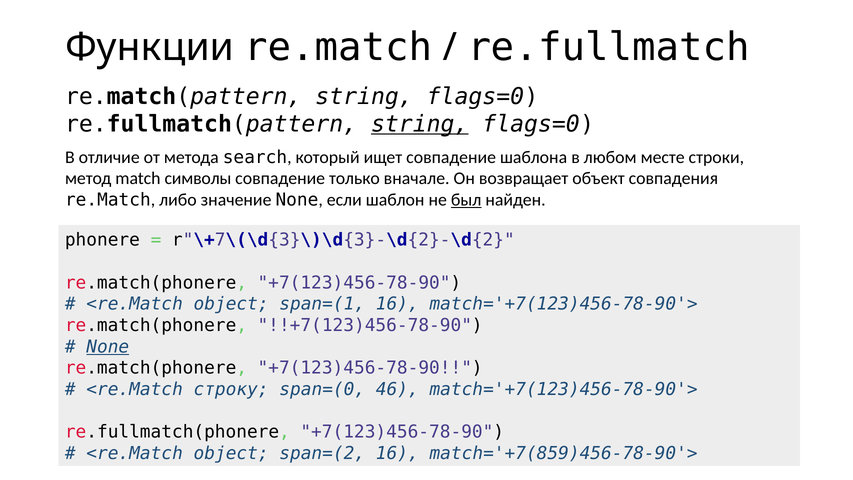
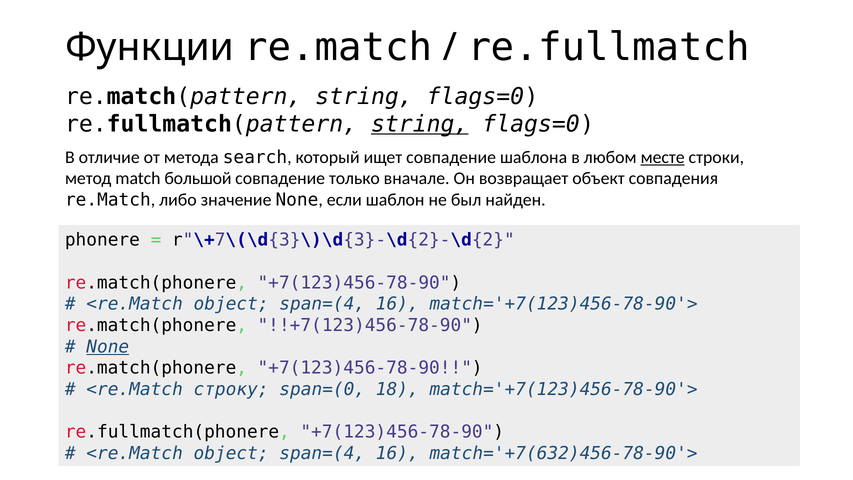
месте underline: none -> present
символы: символы -> большой
был underline: present -> none
span=(1 at (322, 304): span=(1 -> span=(4
46: 46 -> 18
span=(2 at (322, 453): span=(2 -> span=(4
match='+7(859)456-78-90'>: match='+7(859)456-78-90'> -> match='+7(632)456-78-90'>
